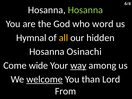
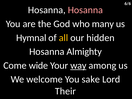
Hosanna at (85, 10) colour: light green -> pink
word: word -> many
Osinachi: Osinachi -> Almighty
welcome underline: present -> none
than: than -> sake
From: From -> Their
